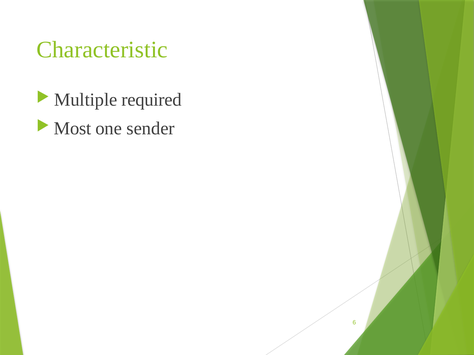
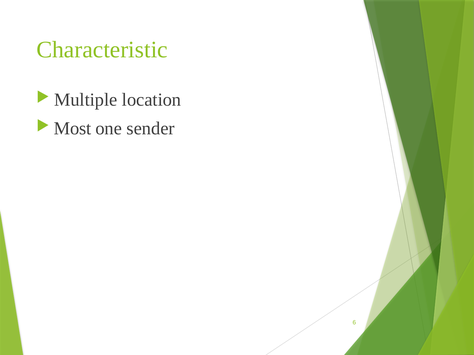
required: required -> location
